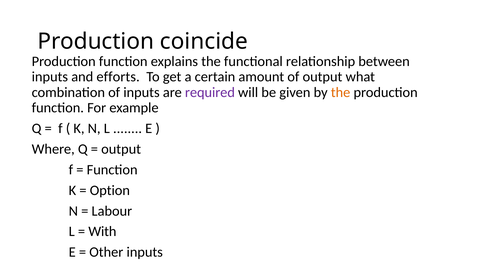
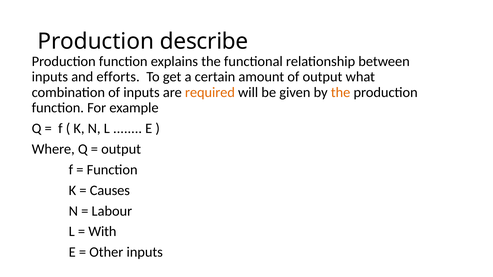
coincide: coincide -> describe
required colour: purple -> orange
Option: Option -> Causes
